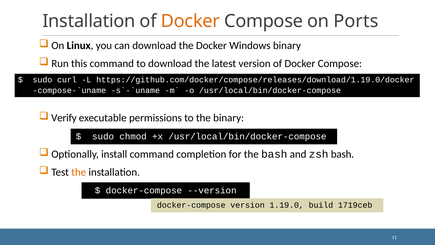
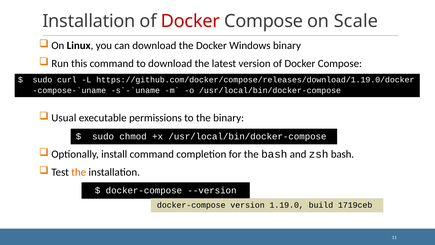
Docker at (190, 21) colour: orange -> red
Ports: Ports -> Scale
Verify: Verify -> Usual
